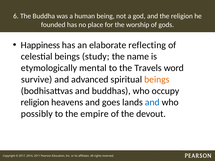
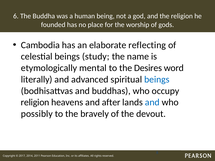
Happiness: Happiness -> Cambodia
Travels: Travels -> Desires
survive: survive -> literally
beings at (157, 80) colour: orange -> blue
goes: goes -> after
empire: empire -> bravely
